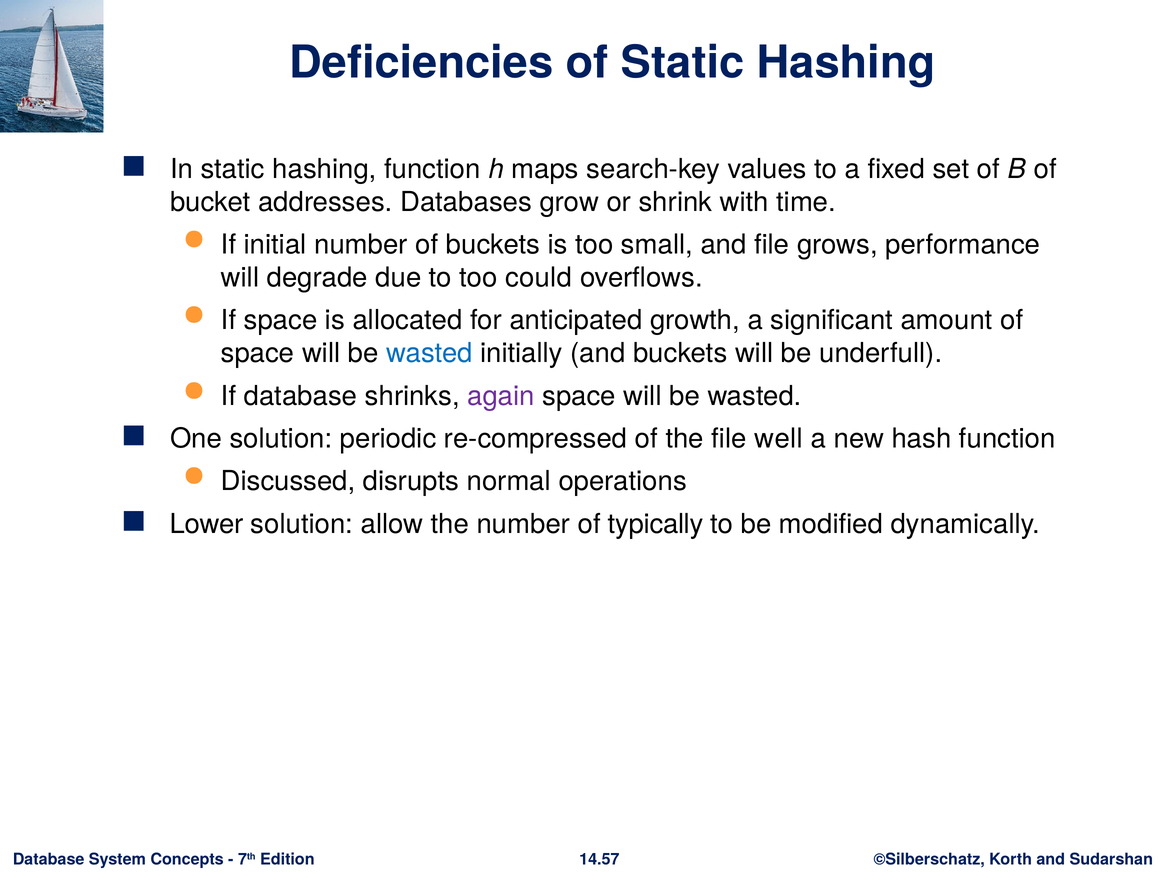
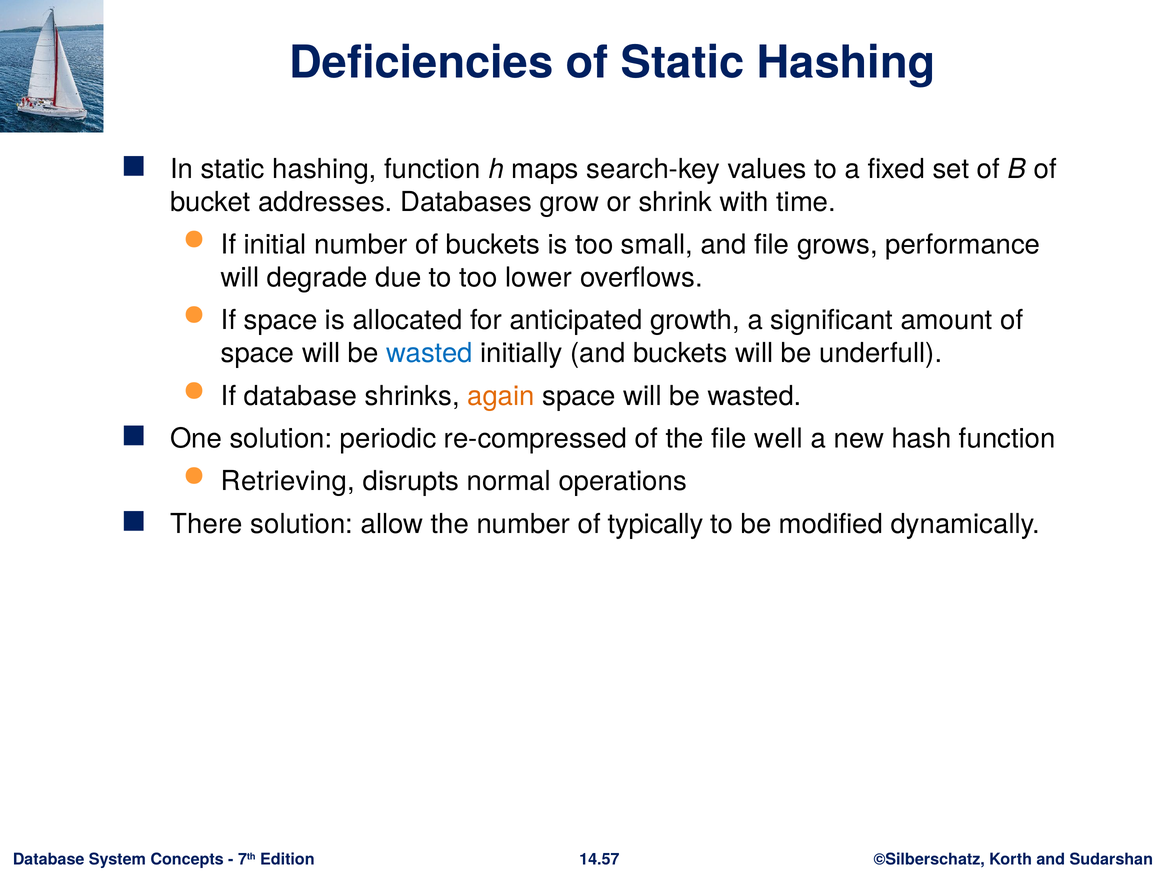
could: could -> lower
again colour: purple -> orange
Discussed: Discussed -> Retrieving
Lower: Lower -> There
